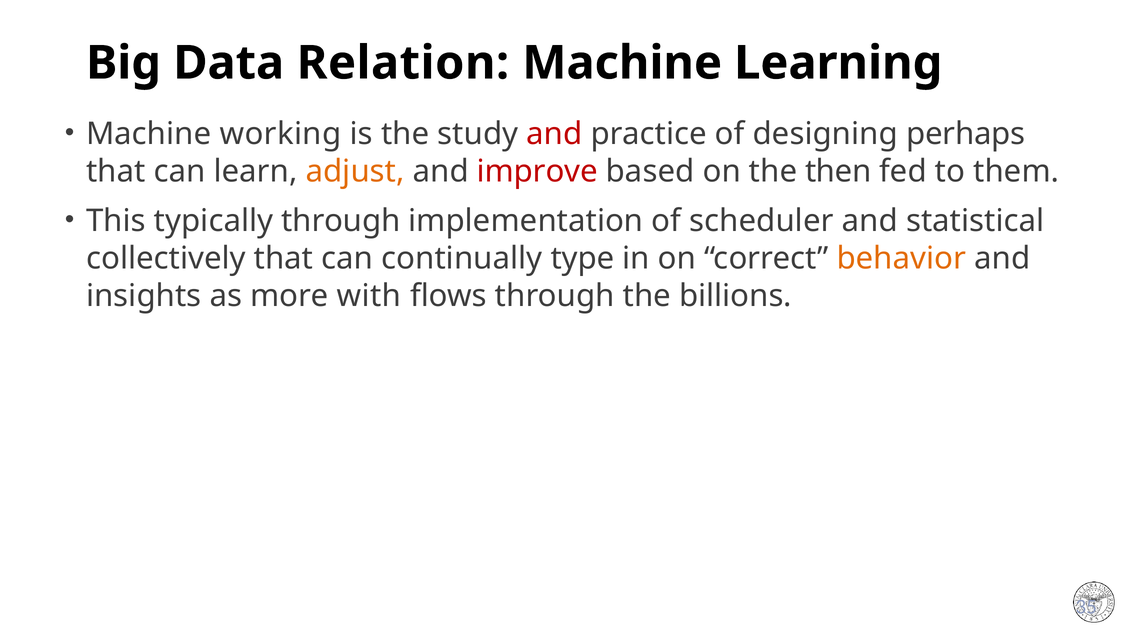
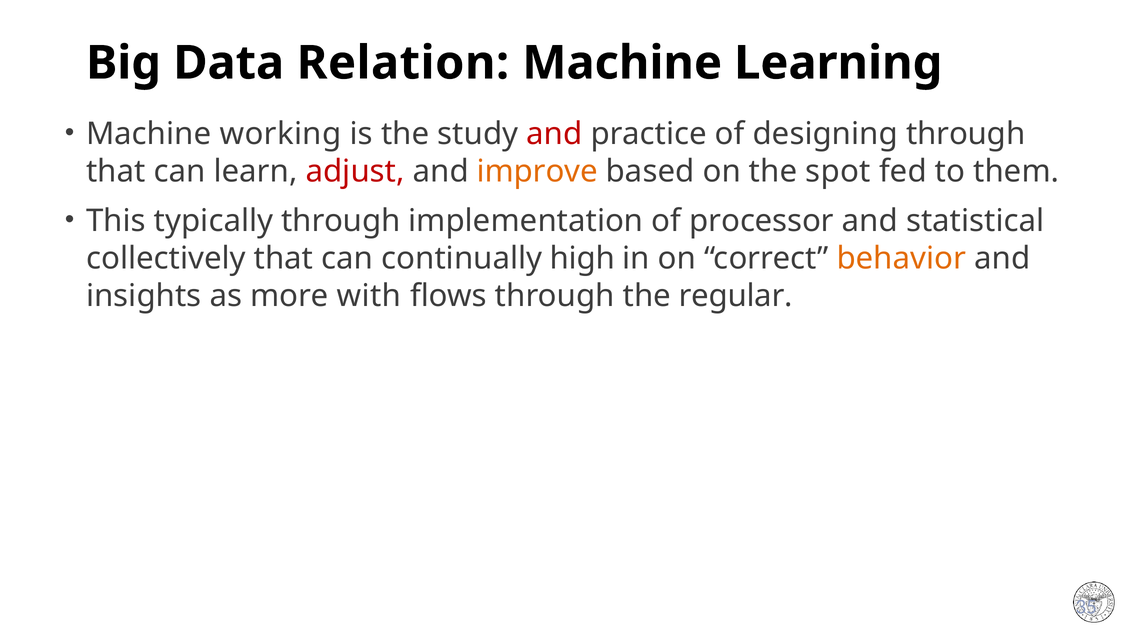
designing perhaps: perhaps -> through
adjust colour: orange -> red
improve colour: red -> orange
then: then -> spot
scheduler: scheduler -> processor
type: type -> high
billions: billions -> regular
